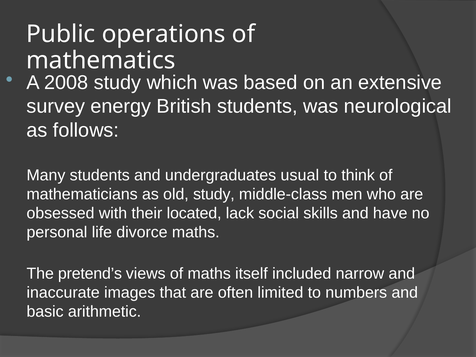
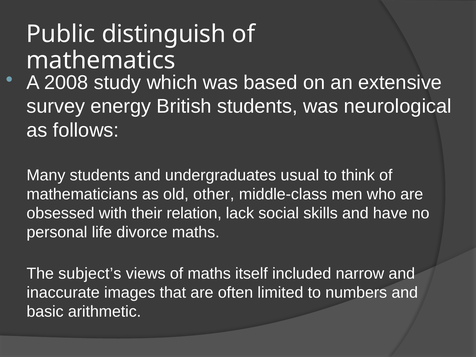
operations: operations -> distinguish
old study: study -> other
located: located -> relation
pretend’s: pretend’s -> subject’s
